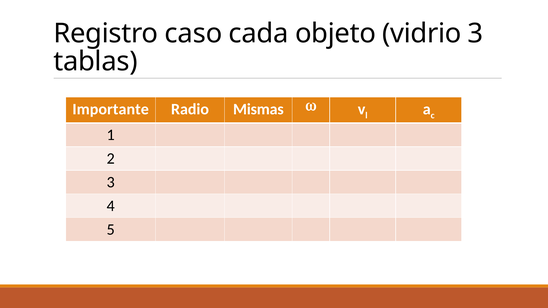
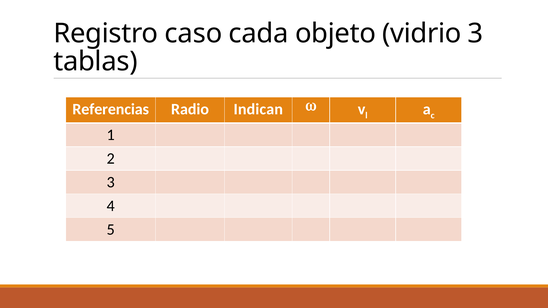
Importante: Importante -> Referencias
Mismas: Mismas -> Indican
